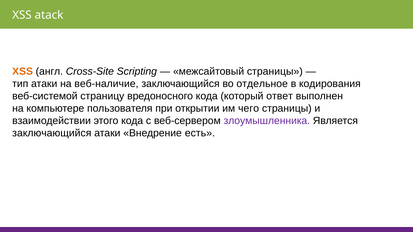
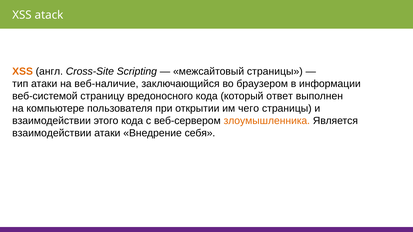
отдельное: отдельное -> браузером
кодирования: кодирования -> информации
злоумышленника colour: purple -> orange
заключающийся at (52, 133): заключающийся -> взаимодействии
есть: есть -> себя
